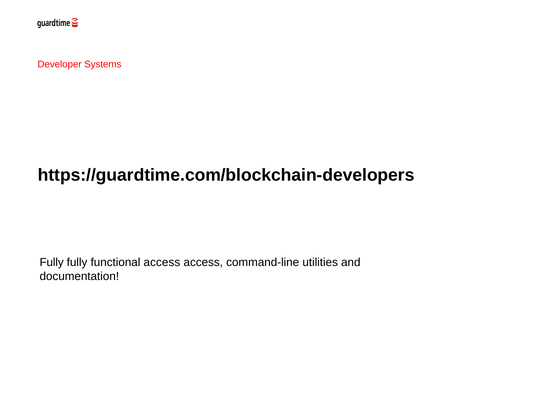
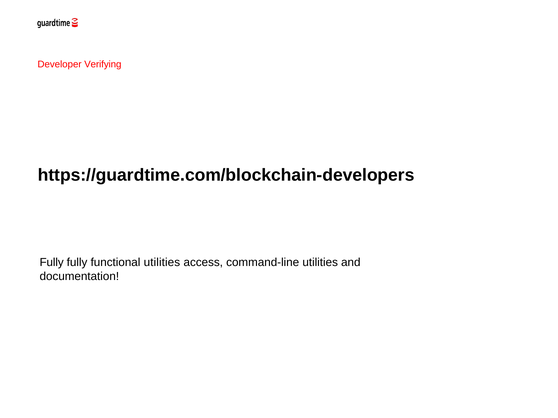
Systems: Systems -> Verifying
functional access: access -> utilities
